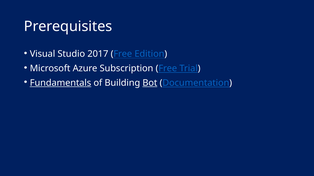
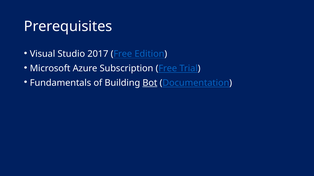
Fundamentals underline: present -> none
